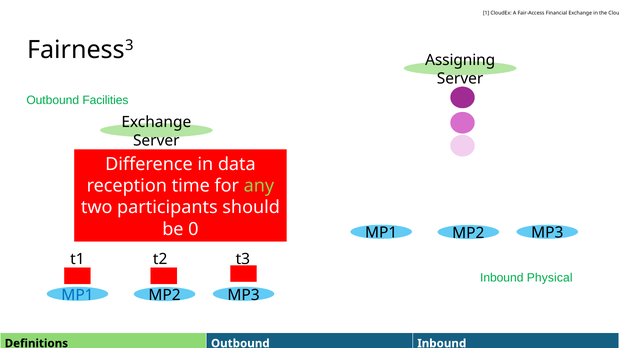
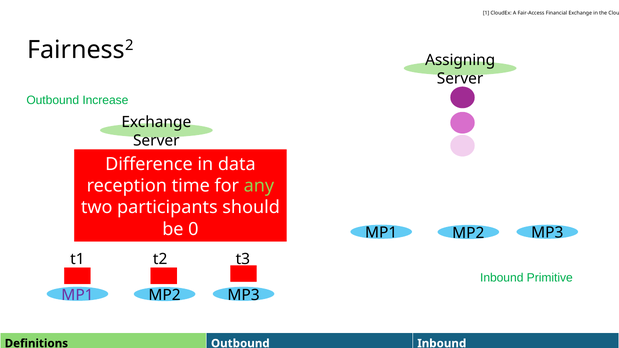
3: 3 -> 2
Facilities: Facilities -> Increase
Physical: Physical -> Primitive
MP1 at (77, 295) colour: blue -> purple
